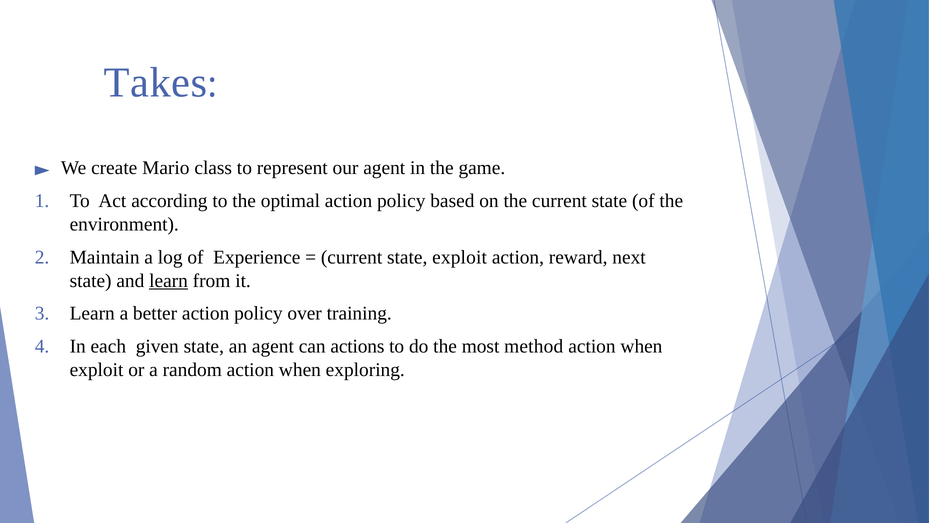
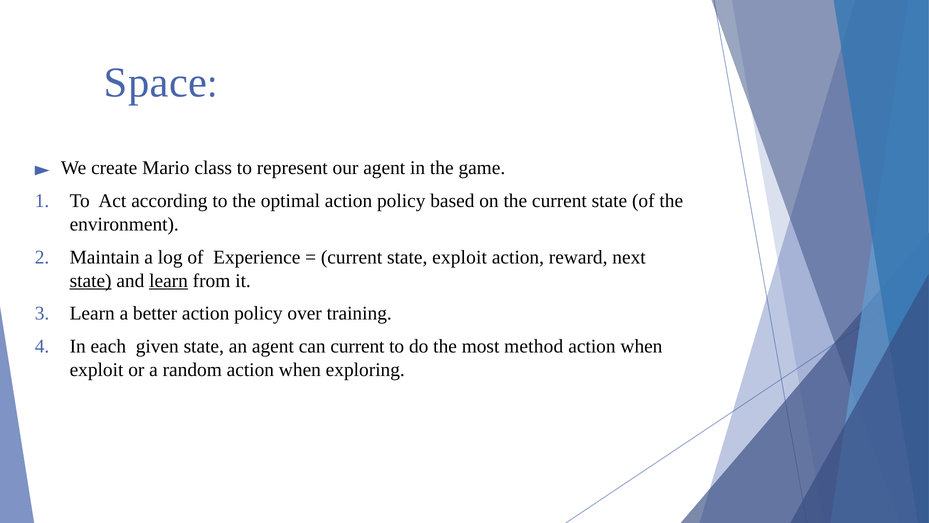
Takes: Takes -> Space
state at (91, 280) underline: none -> present
can actions: actions -> current
